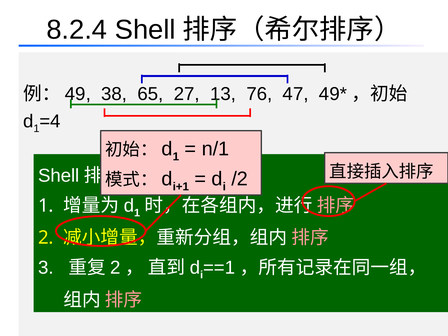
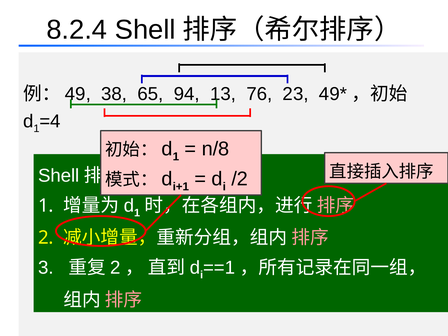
27: 27 -> 94
47: 47 -> 23
n/1: n/1 -> n/8
